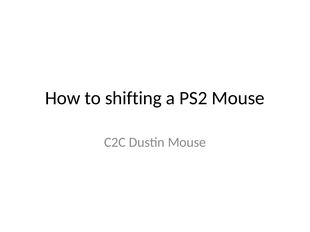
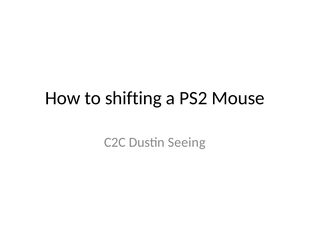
Dustin Mouse: Mouse -> Seeing
